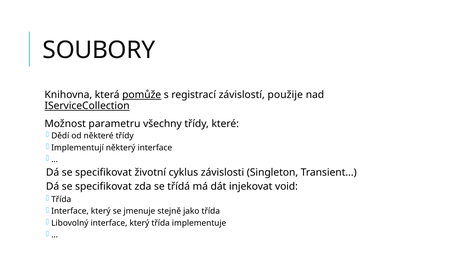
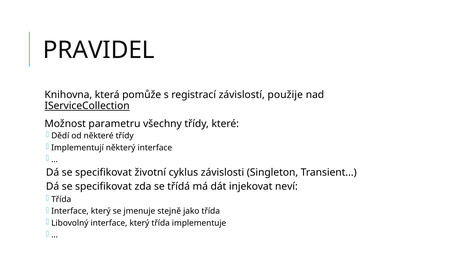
SOUBORY: SOUBORY -> PRAVIDEL
pomůže underline: present -> none
void: void -> neví
